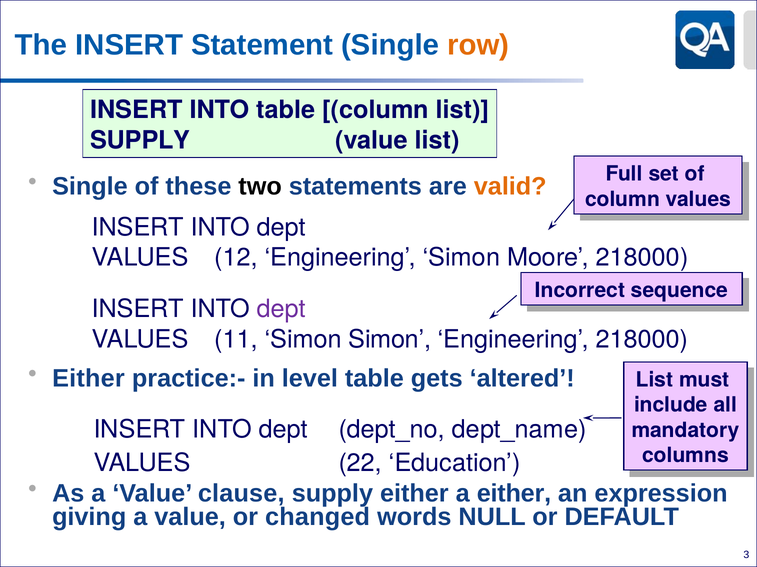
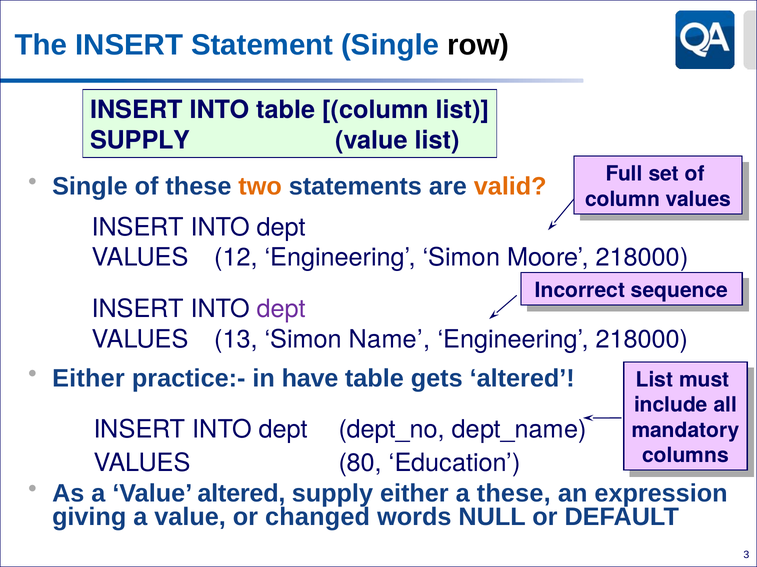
row colour: orange -> black
two colour: black -> orange
11: 11 -> 13
Simon Simon: Simon -> Name
level: level -> have
22: 22 -> 80
Value clause: clause -> altered
a either: either -> these
